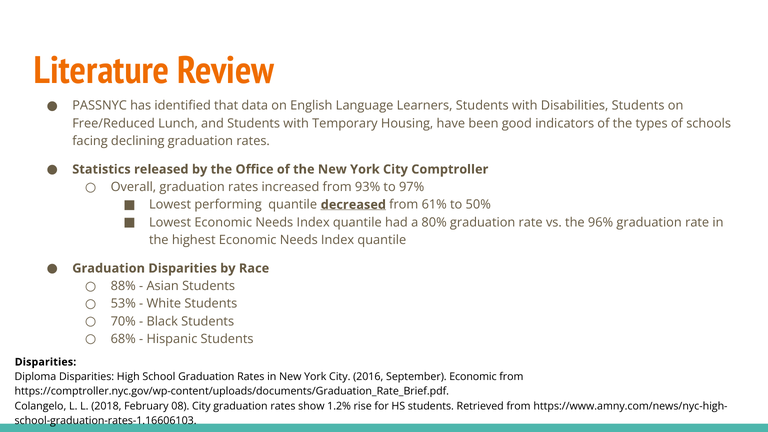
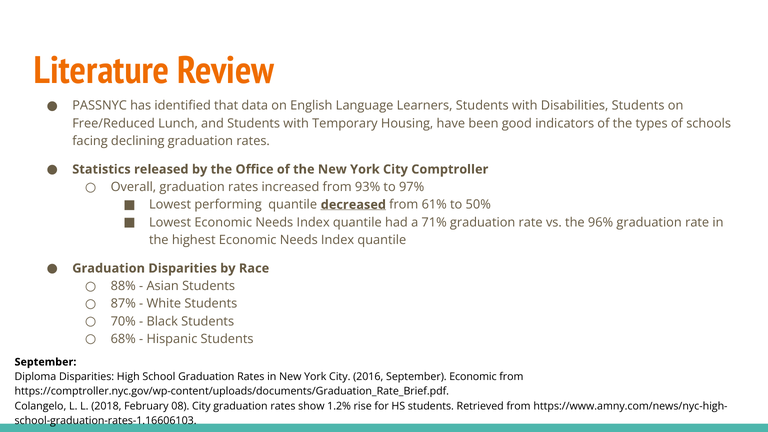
80%: 80% -> 71%
53%: 53% -> 87%
Disparities at (45, 362): Disparities -> September
